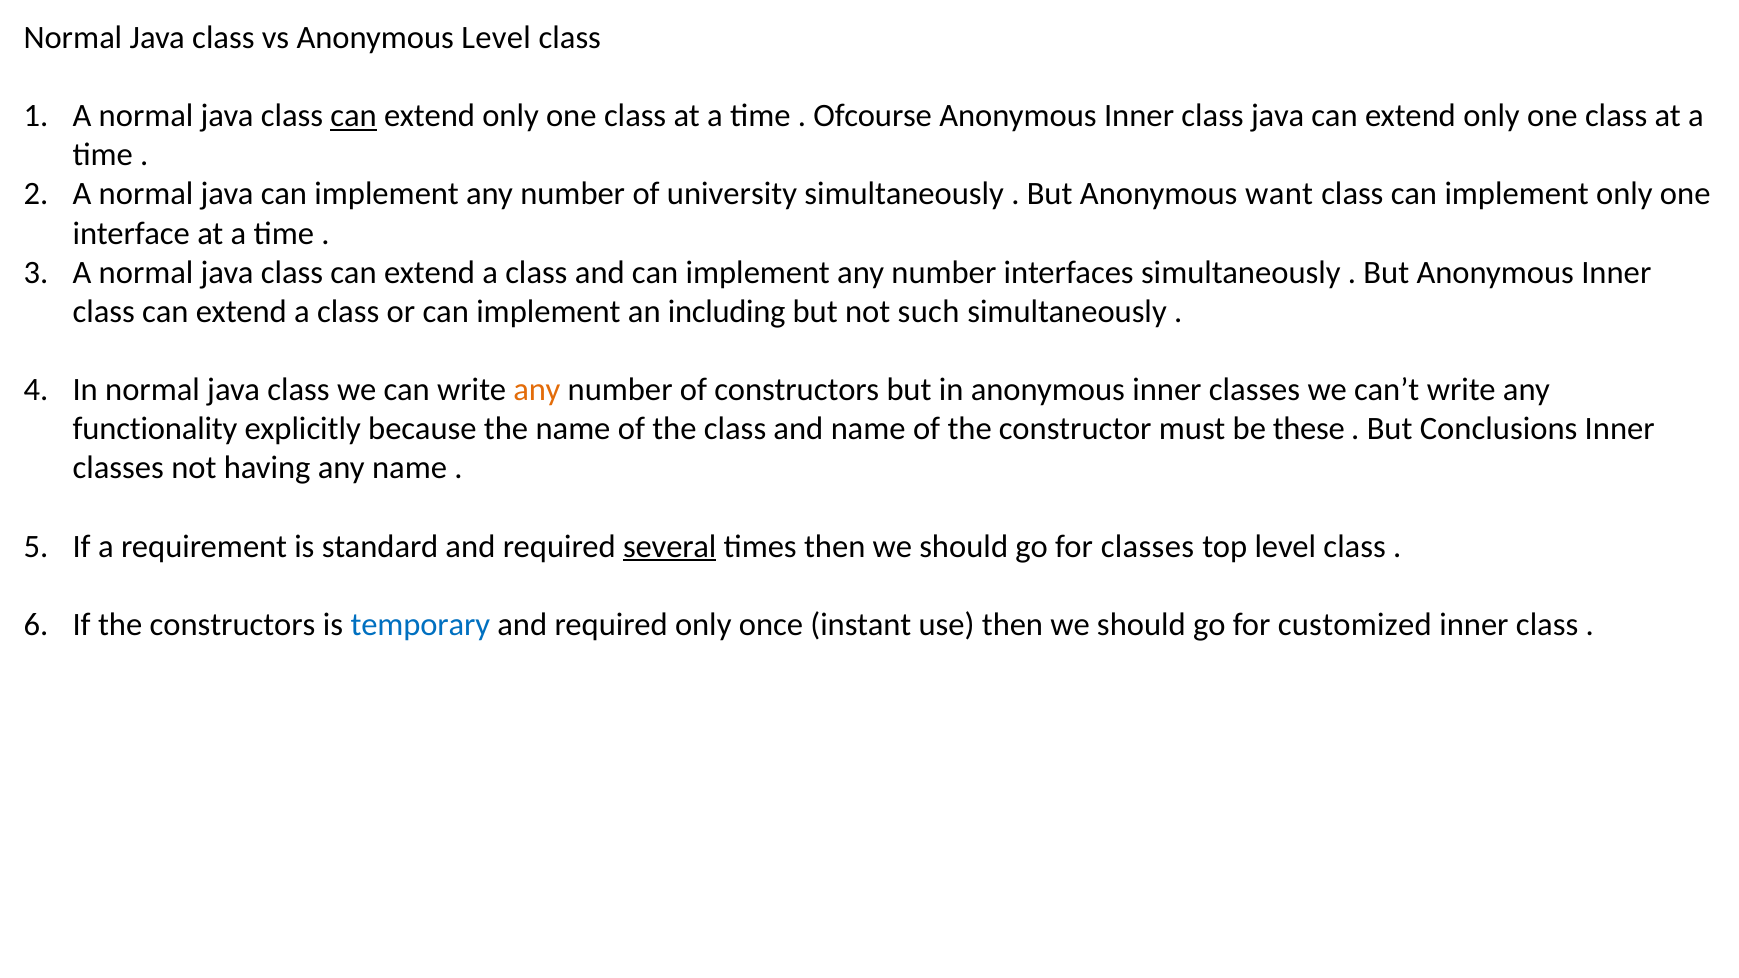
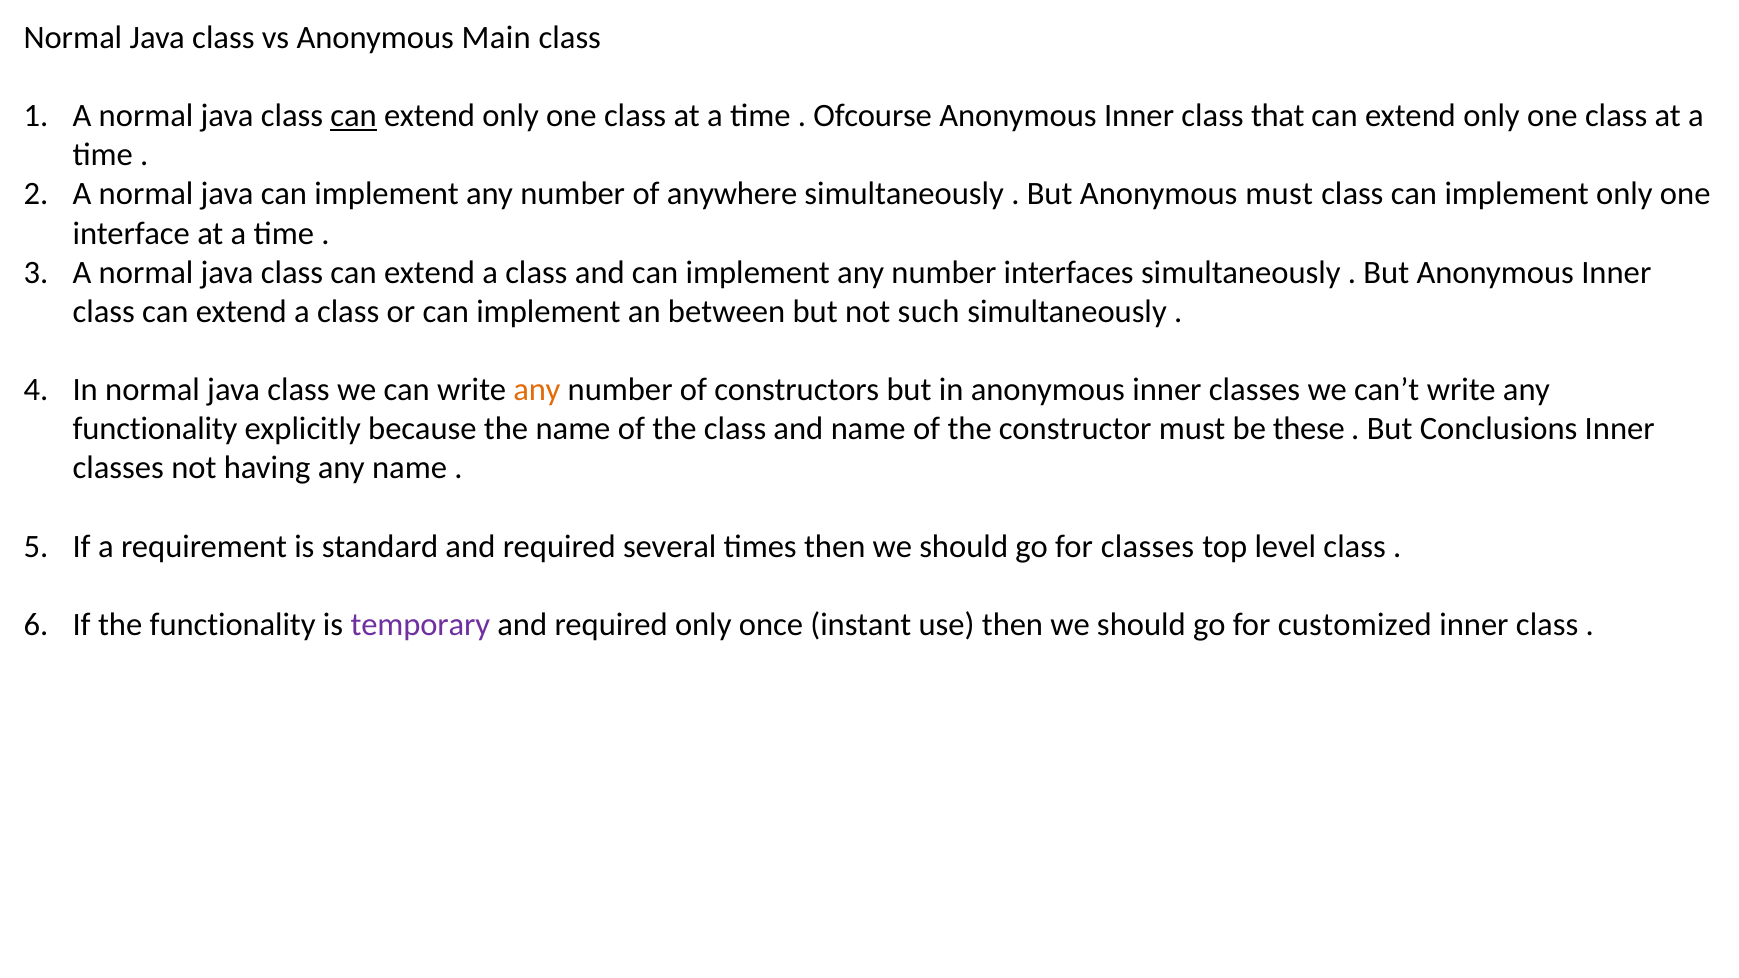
Anonymous Level: Level -> Main
class java: java -> that
university: university -> anywhere
Anonymous want: want -> must
including: including -> between
several underline: present -> none
the constructors: constructors -> functionality
temporary colour: blue -> purple
